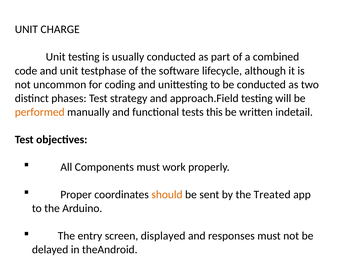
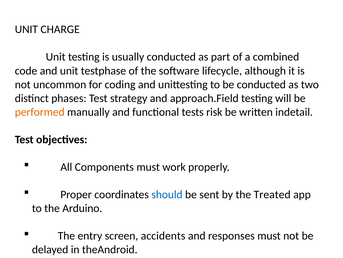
this: this -> risk
should colour: orange -> blue
displayed: displayed -> accidents
